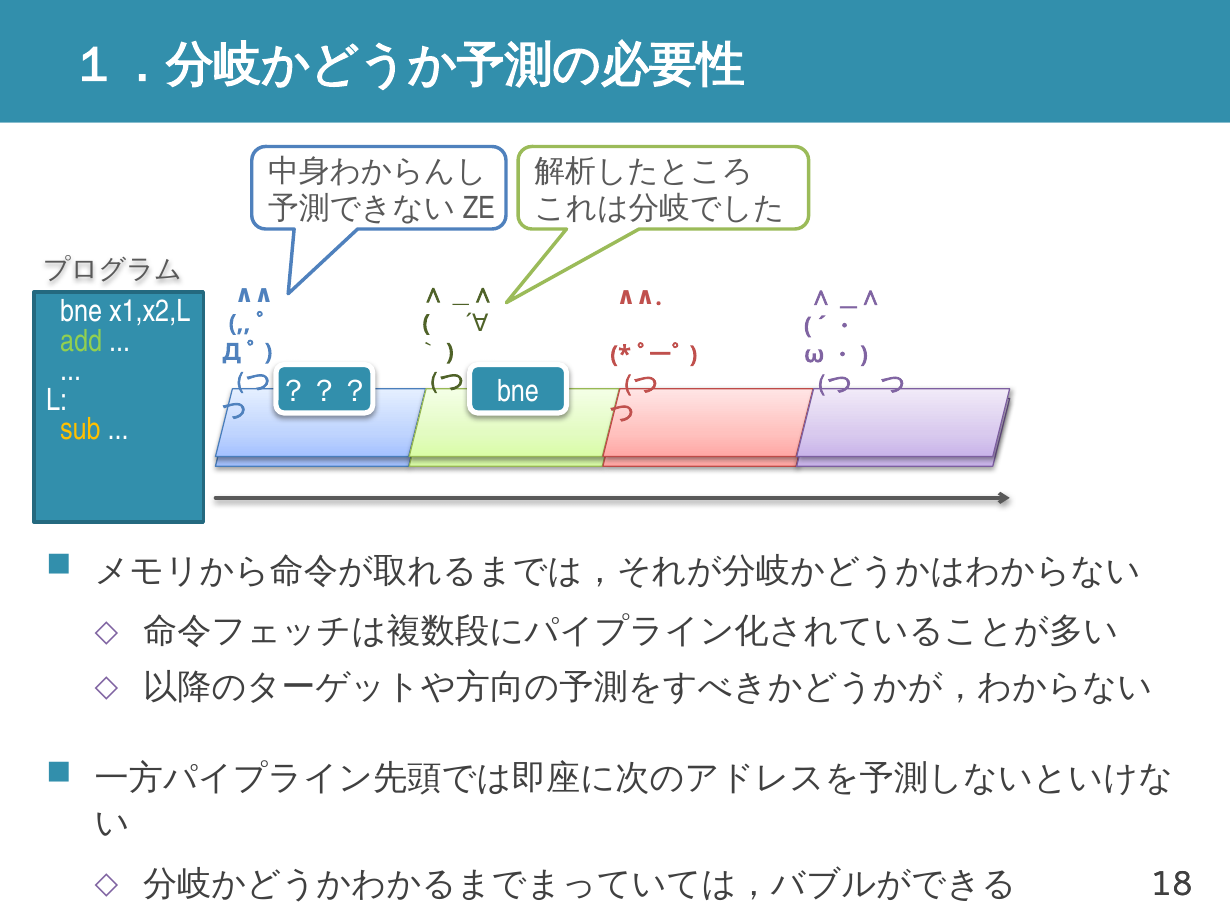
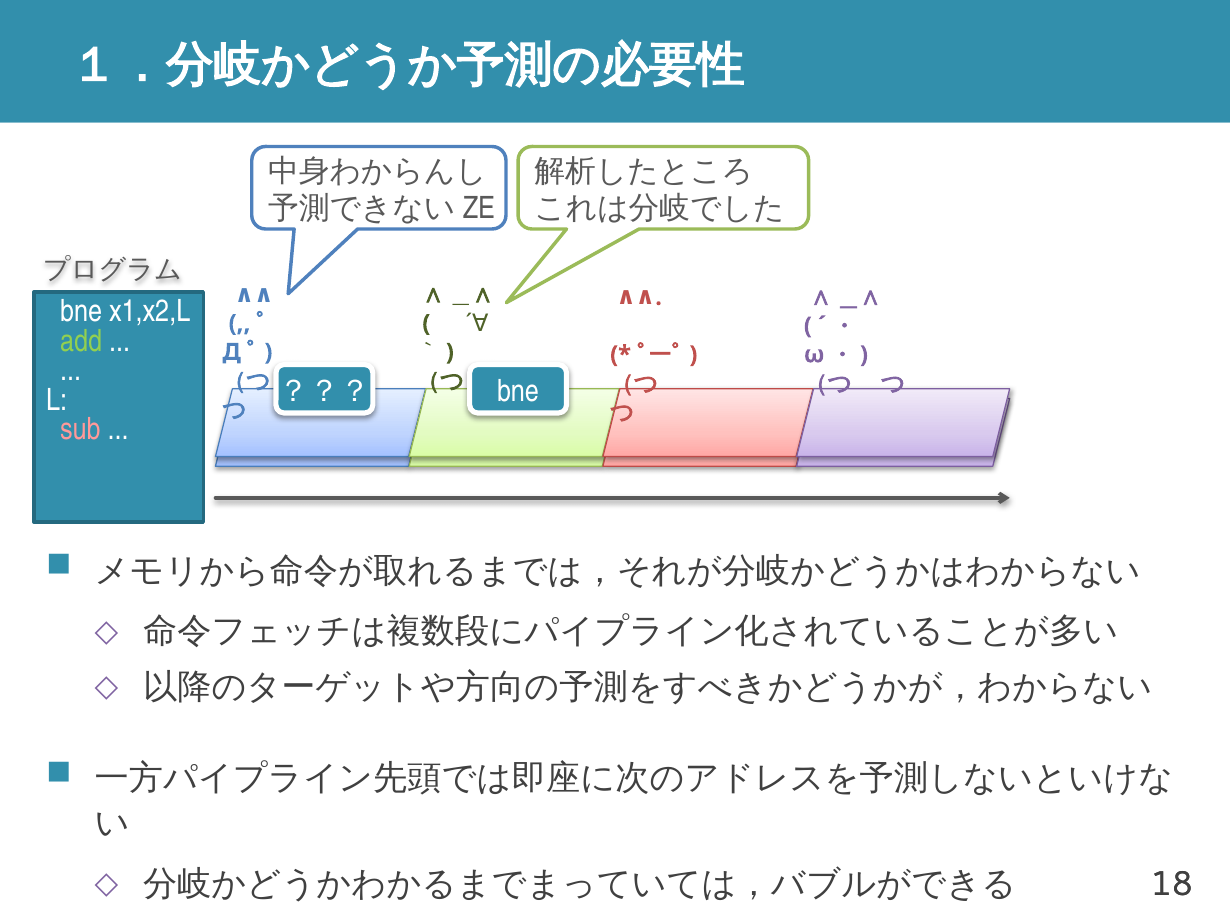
sub colour: yellow -> pink
